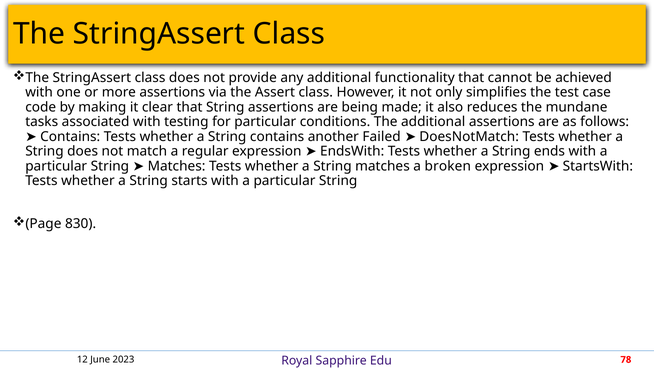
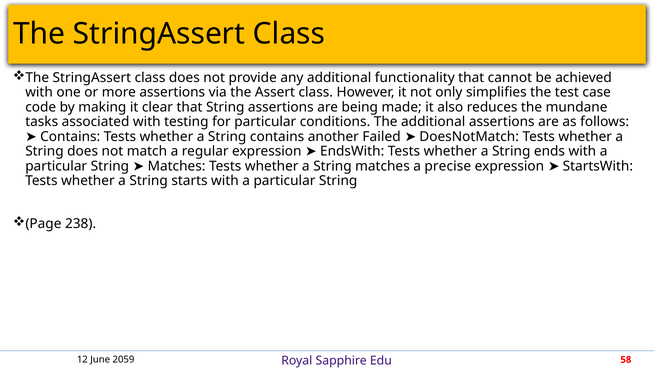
broken: broken -> precise
830: 830 -> 238
2023: 2023 -> 2059
78: 78 -> 58
